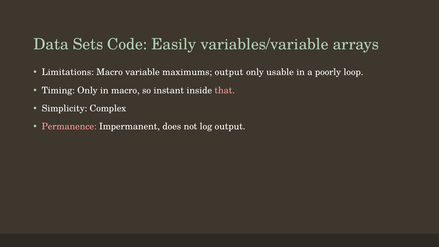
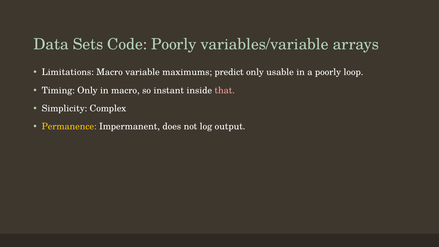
Code Easily: Easily -> Poorly
maximums output: output -> predict
Permanence colour: pink -> yellow
